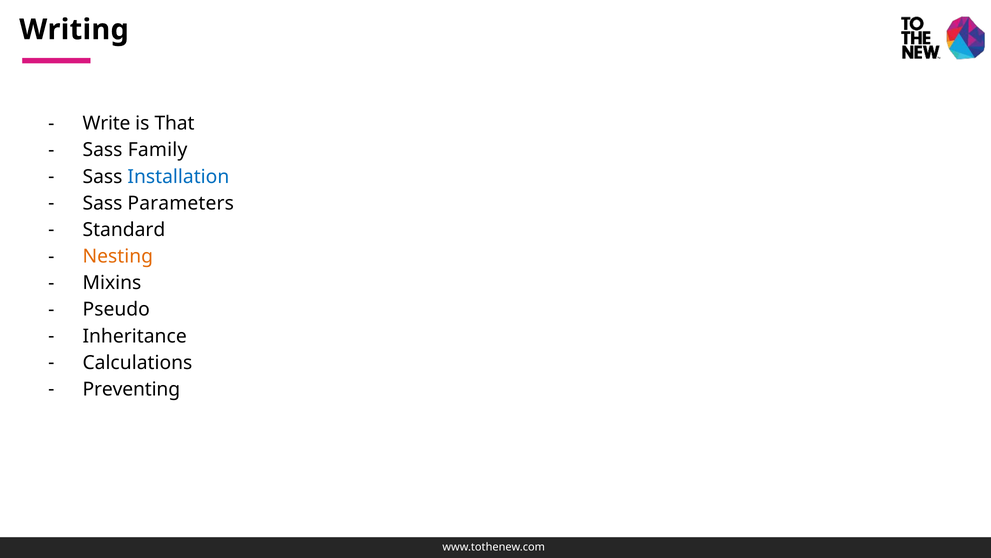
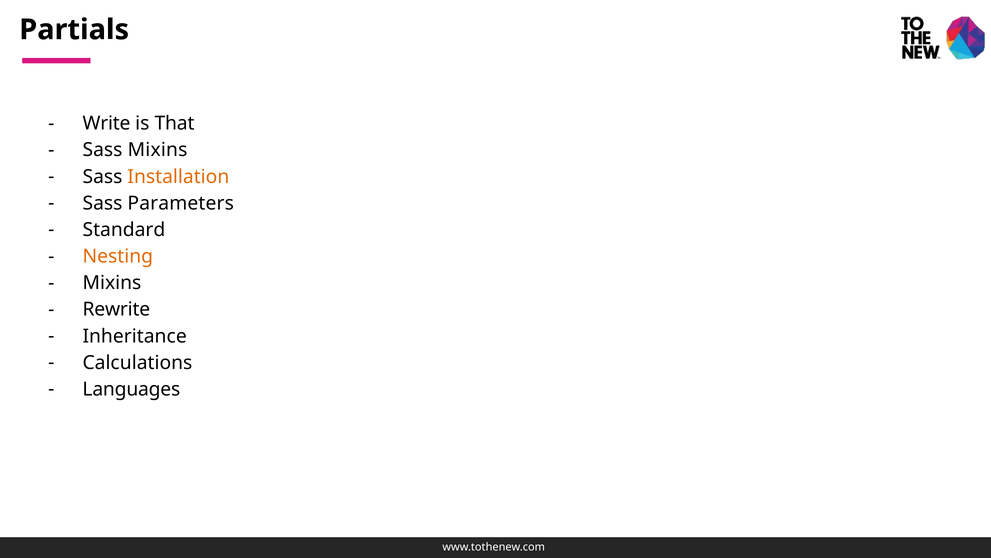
Writing: Writing -> Partials
Sass Family: Family -> Mixins
Installation colour: blue -> orange
Pseudo: Pseudo -> Rewrite
Preventing: Preventing -> Languages
